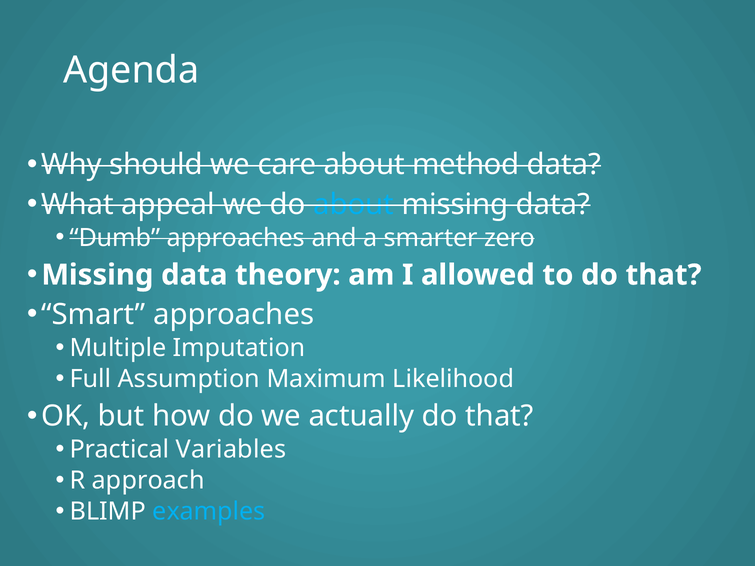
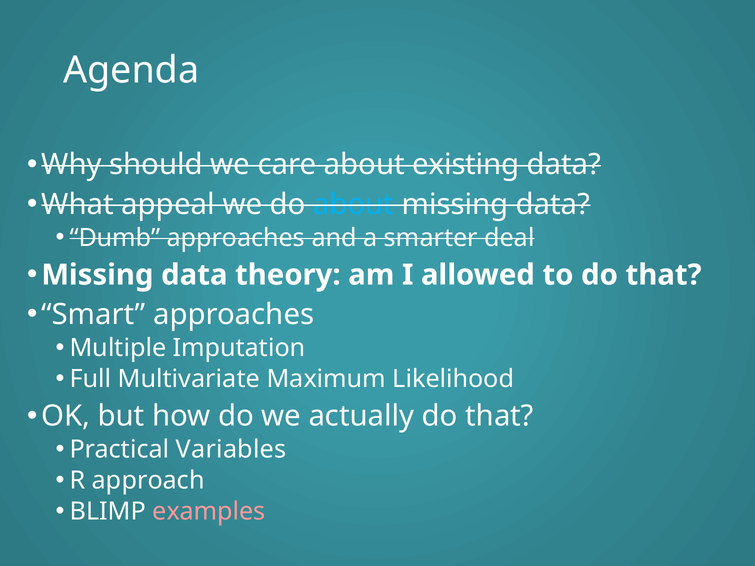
method: method -> existing
zero: zero -> deal
Assumption: Assumption -> Multivariate
examples colour: light blue -> pink
